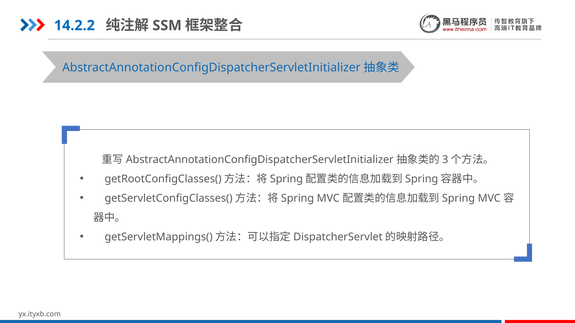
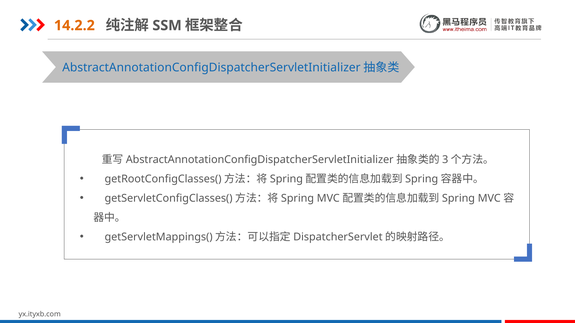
14.2.2 colour: blue -> orange
